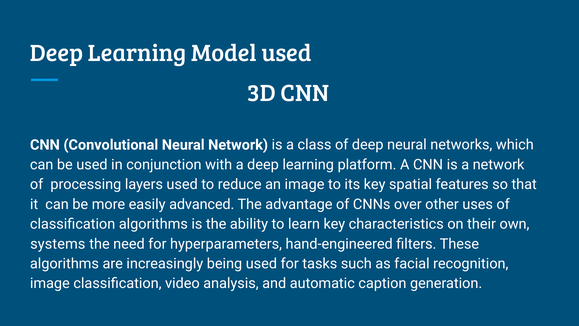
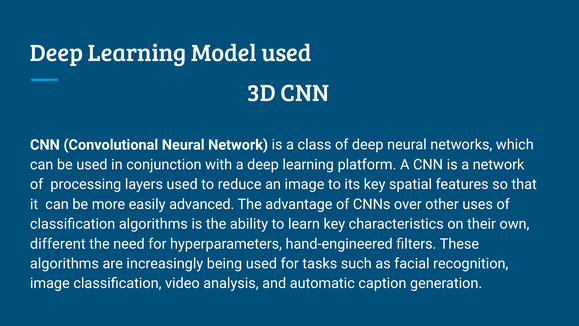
systems: systems -> different
